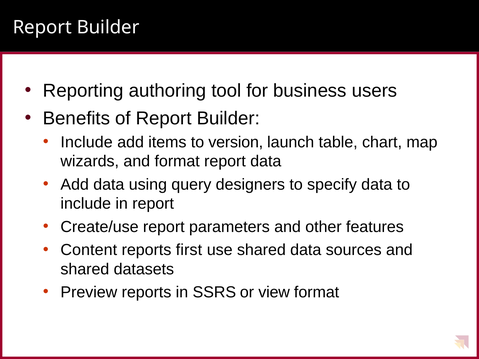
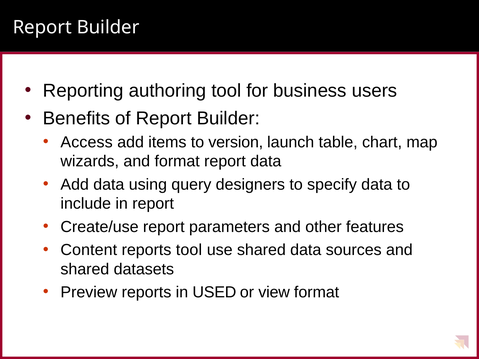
Include at (87, 142): Include -> Access
reports first: first -> tool
SSRS: SSRS -> USED
